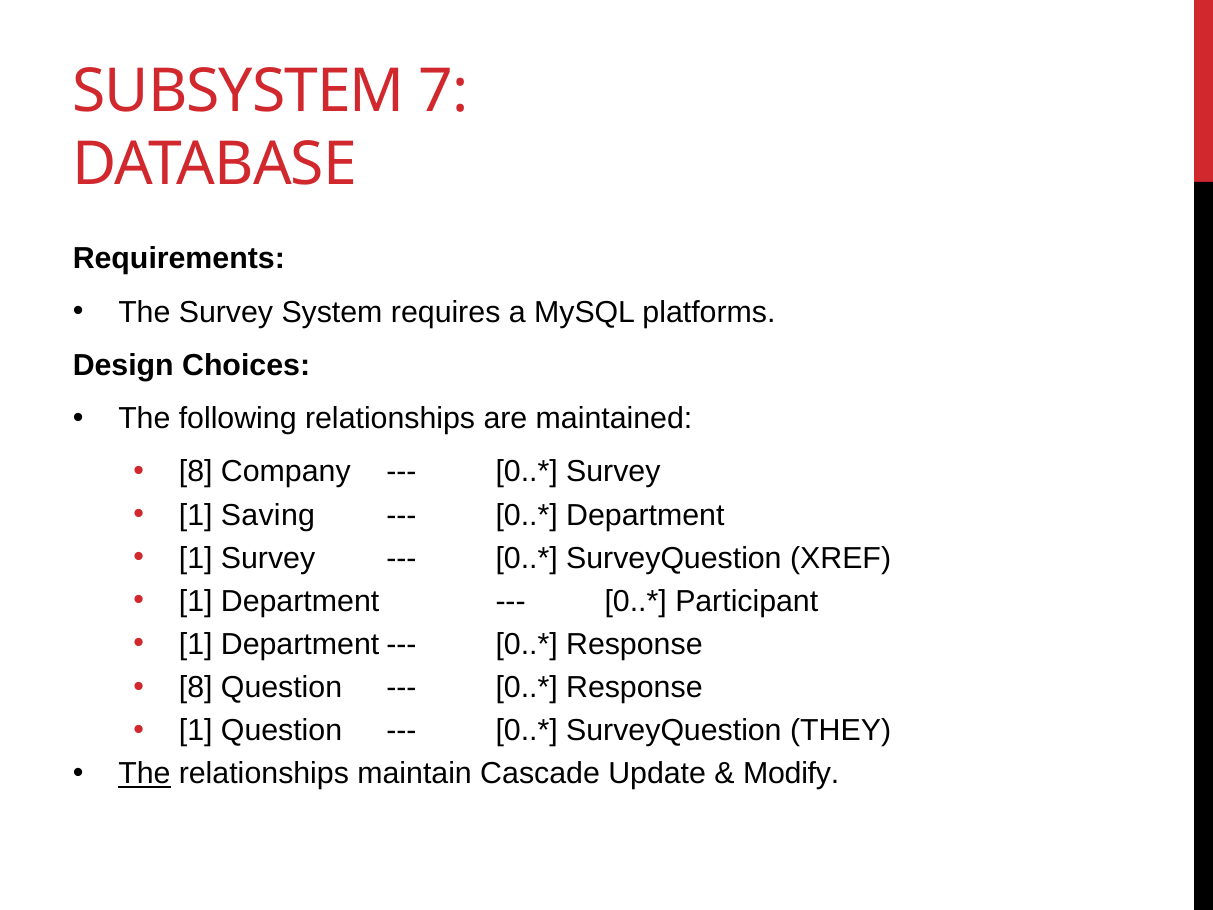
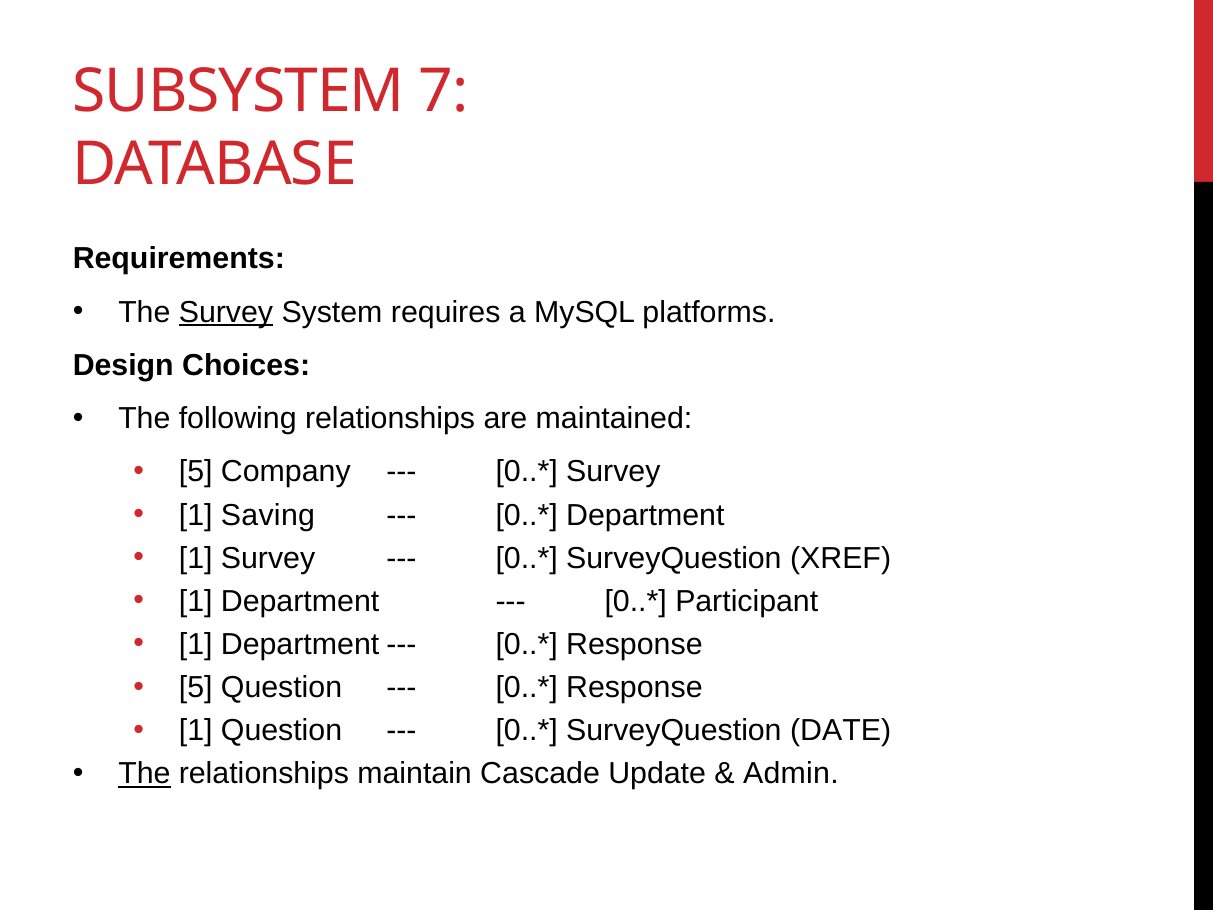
Survey at (226, 312) underline: none -> present
8 at (196, 472): 8 -> 5
8 at (196, 687): 8 -> 5
THEY: THEY -> DATE
Modify: Modify -> Admin
